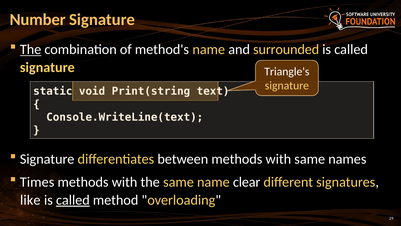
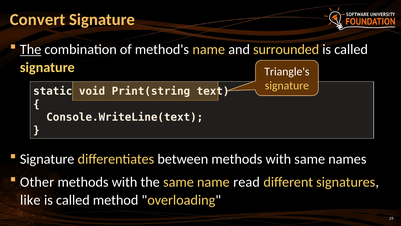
Number: Number -> Convert
Times: Times -> Other
clear: clear -> read
called at (73, 200) underline: present -> none
